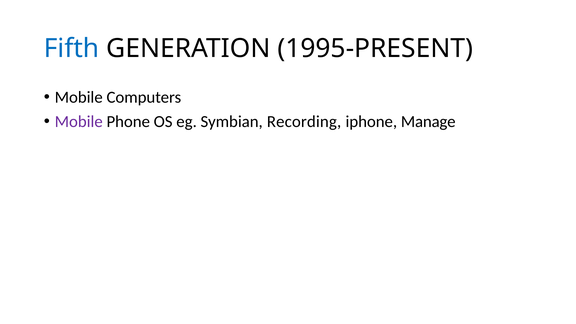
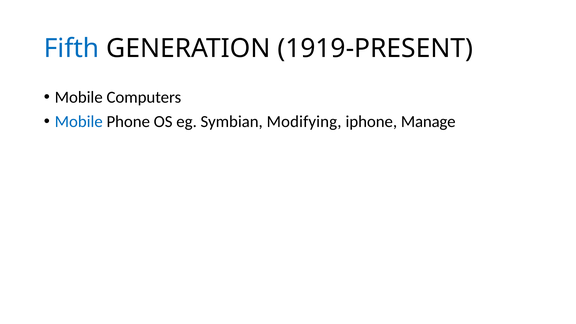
1995-PRESENT: 1995-PRESENT -> 1919-PRESENT
Mobile at (79, 122) colour: purple -> blue
Recording: Recording -> Modifying
